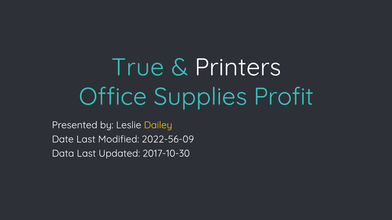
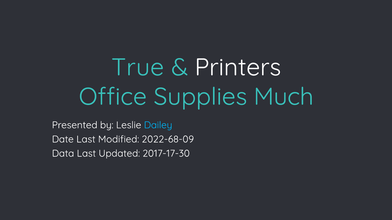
Profit: Profit -> Much
Dailey colour: yellow -> light blue
2022-56-09: 2022-56-09 -> 2022-68-09
2017-10-30: 2017-10-30 -> 2017-17-30
